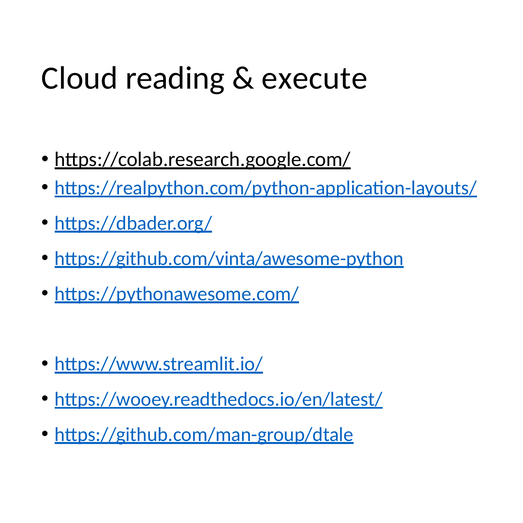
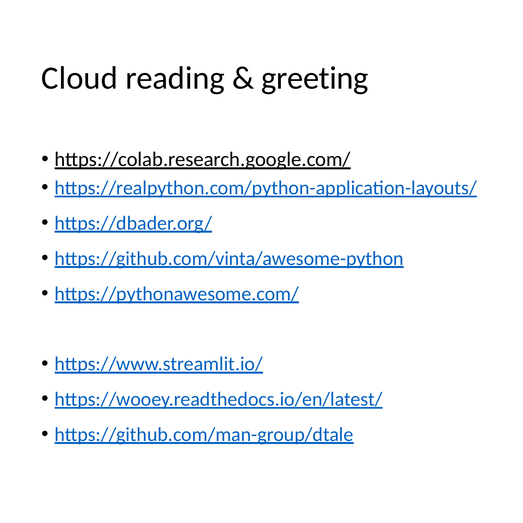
execute: execute -> greeting
